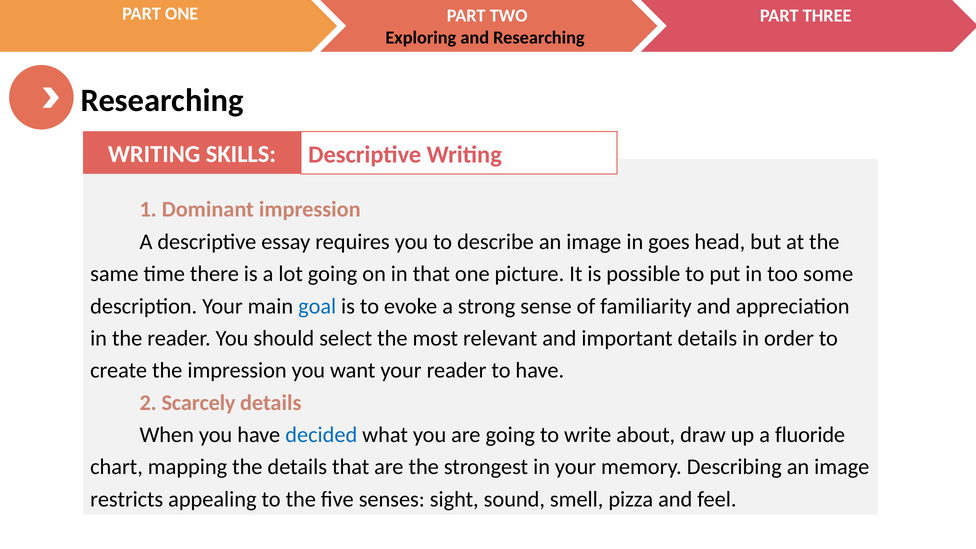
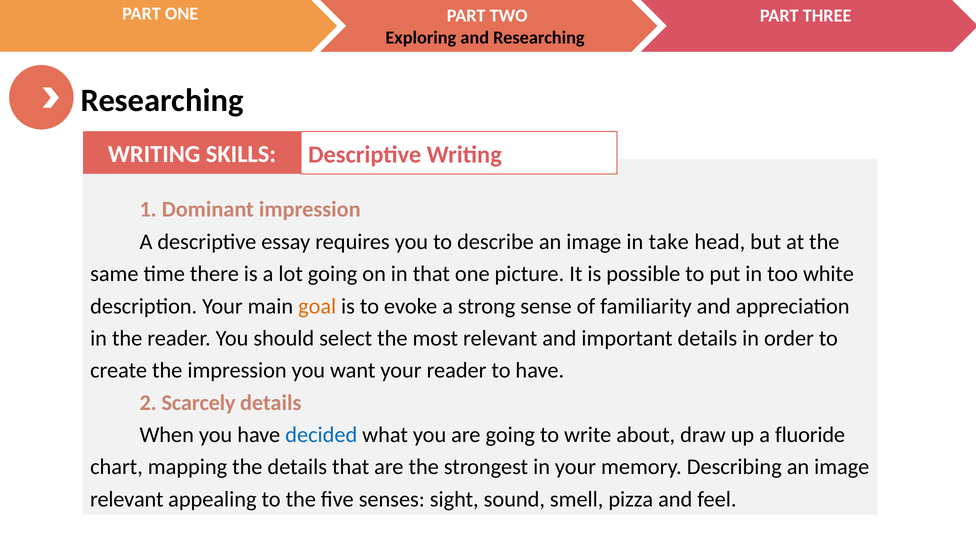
goes: goes -> take
some: some -> white
goal colour: blue -> orange
restricts at (127, 499): restricts -> relevant
